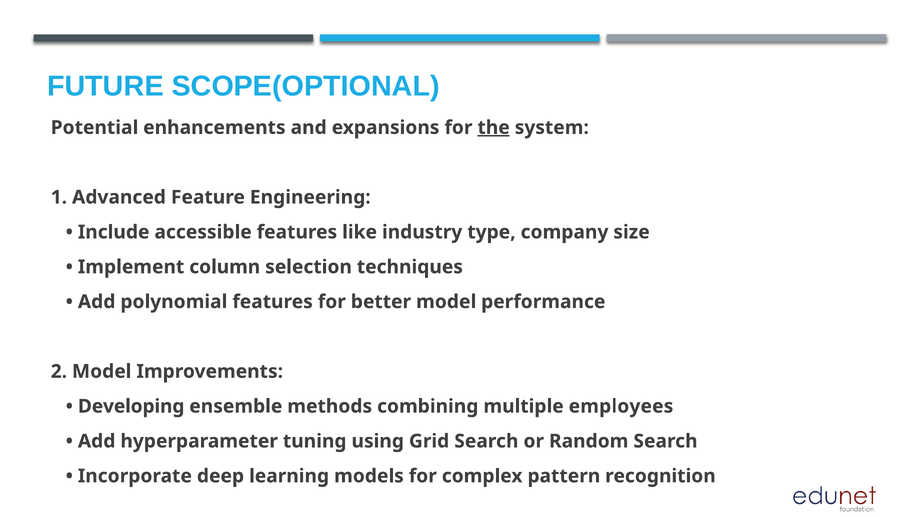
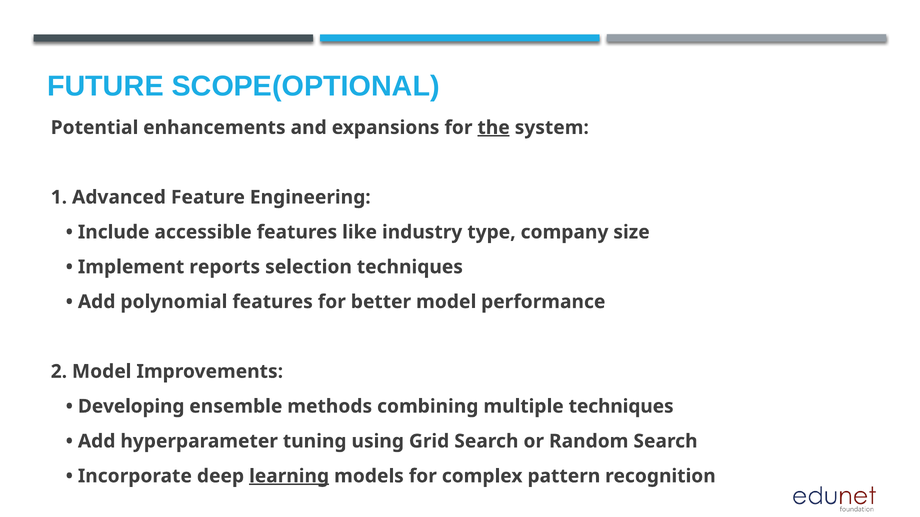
column: column -> reports
multiple employees: employees -> techniques
learning underline: none -> present
